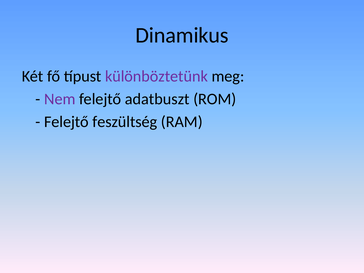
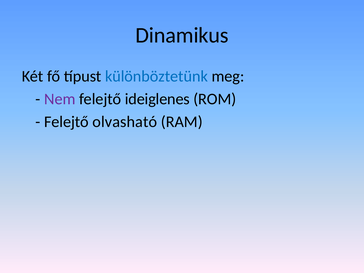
különböztetünk colour: purple -> blue
adatbuszt: adatbuszt -> ideiglenes
feszültség: feszültség -> olvasható
